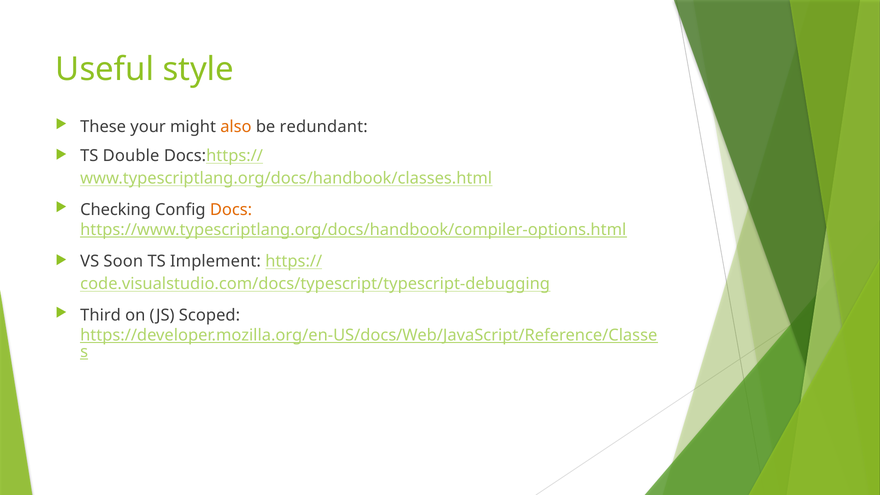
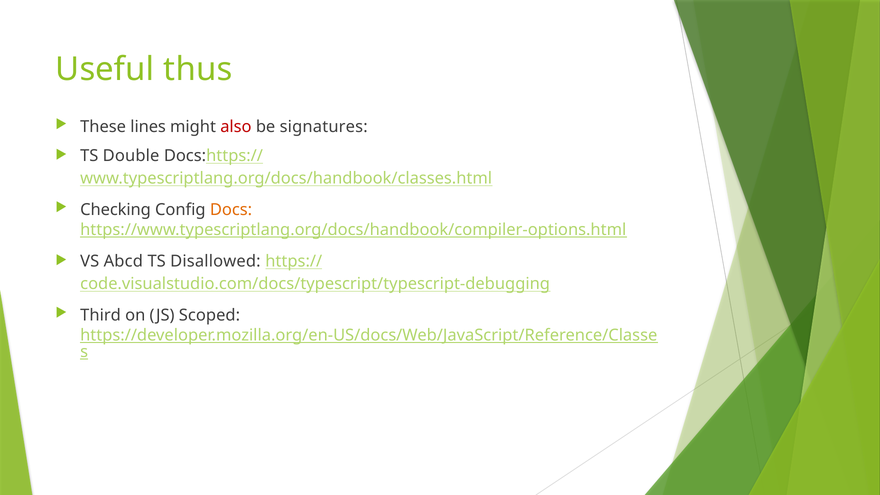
style: style -> thus
your: your -> lines
also colour: orange -> red
redundant: redundant -> signatures
Soon: Soon -> Abcd
Implement: Implement -> Disallowed
